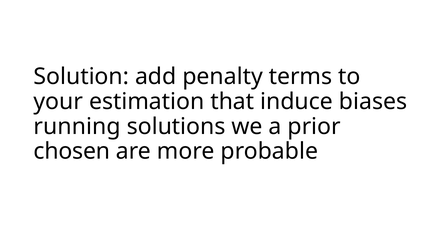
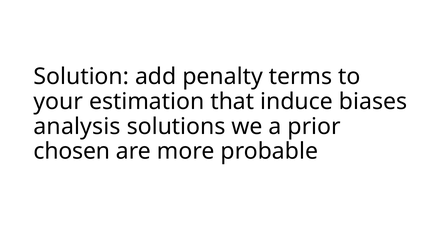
running: running -> analysis
